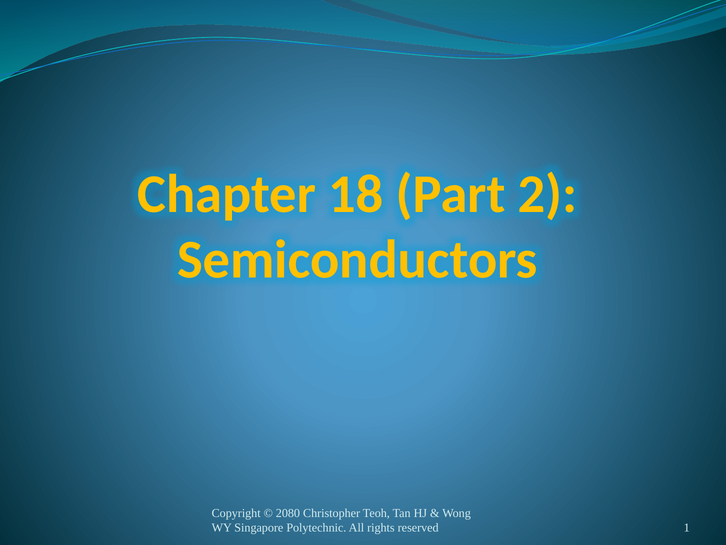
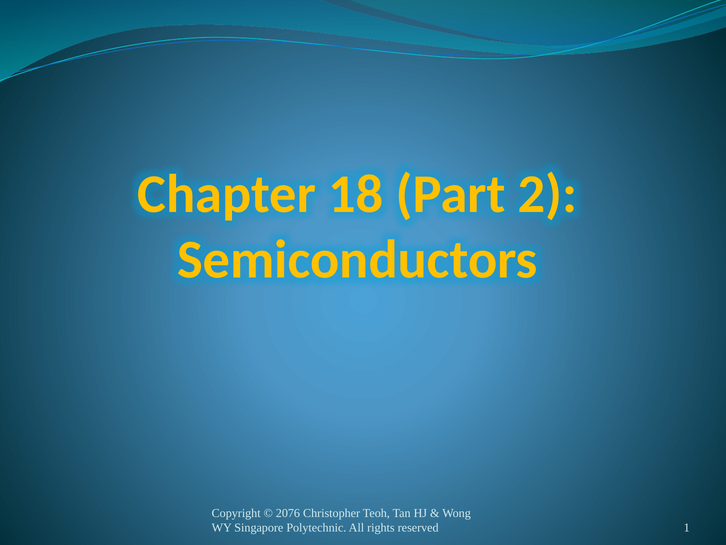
2080: 2080 -> 2076
